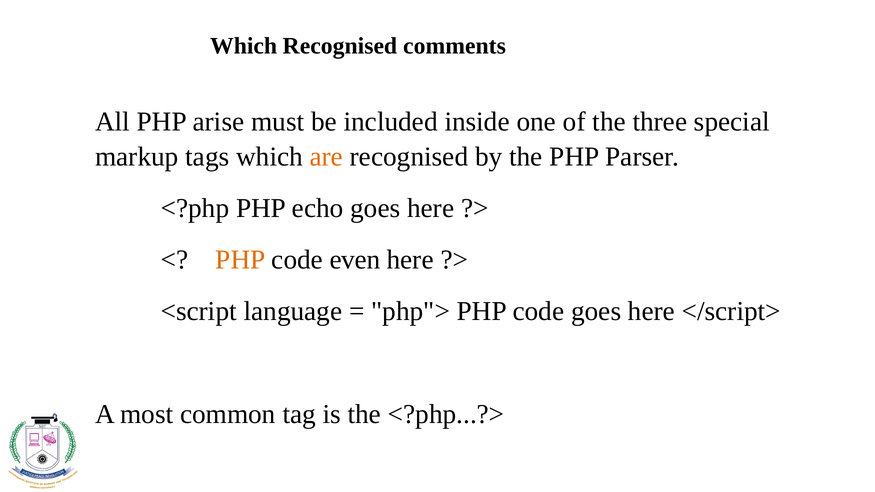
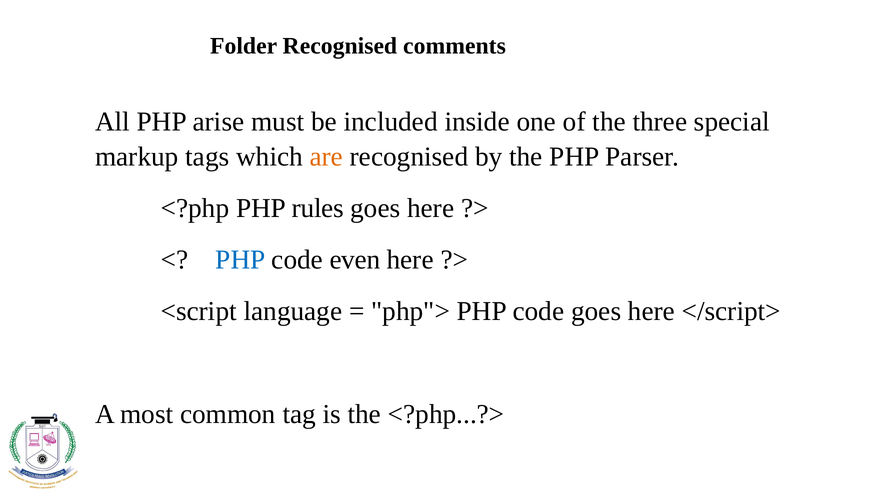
Which at (244, 46): Which -> Folder
echo: echo -> rules
PHP at (241, 260) colour: orange -> blue
